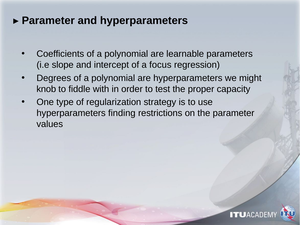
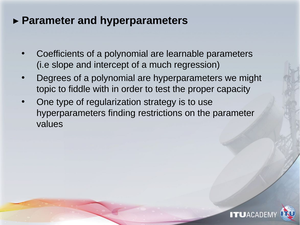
focus: focus -> much
knob: knob -> topic
